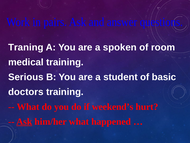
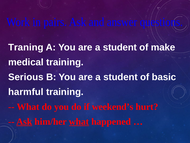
spoken at (120, 47): spoken -> student
room: room -> make
doctors: doctors -> harmful
what at (79, 121) underline: none -> present
